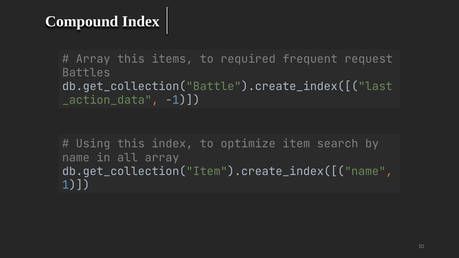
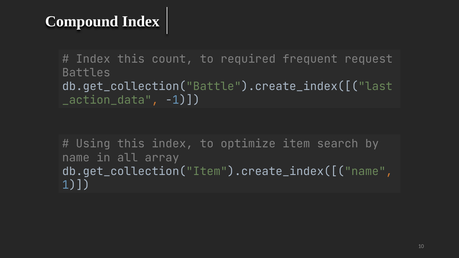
Array at (93, 59): Array -> Index
items: items -> count
